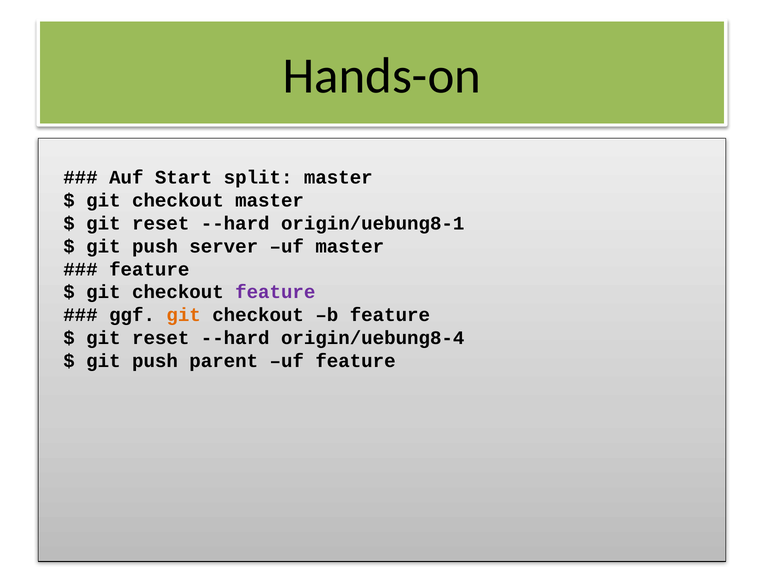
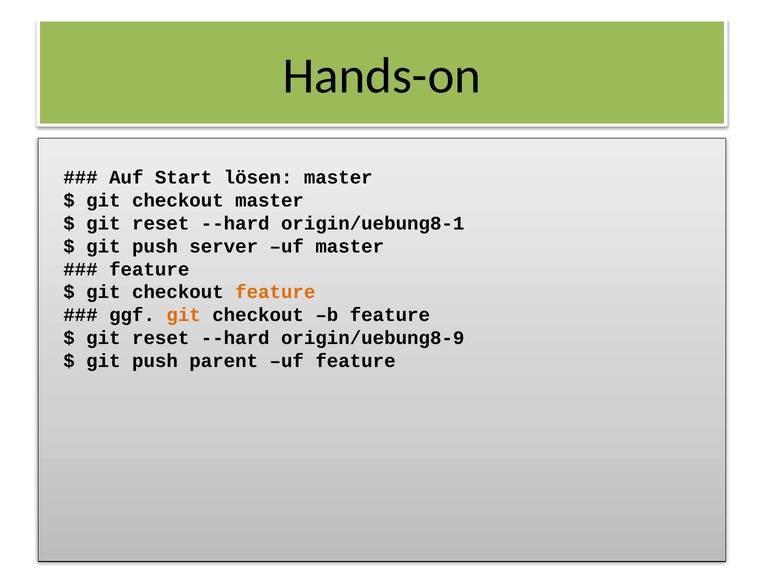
split: split -> lösen
feature at (275, 292) colour: purple -> orange
origin/uebung8-4: origin/uebung8-4 -> origin/uebung8-9
